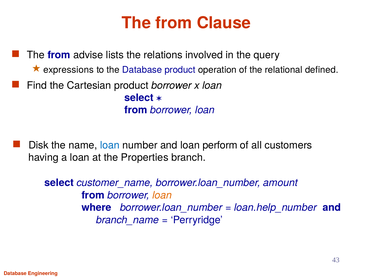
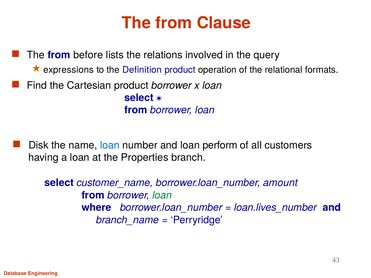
advise: advise -> before
the Database: Database -> Definition
defined: defined -> formats
loan at (162, 195) colour: orange -> green
loan.help_number: loan.help_number -> loan.lives_number
